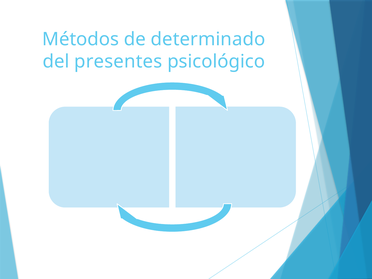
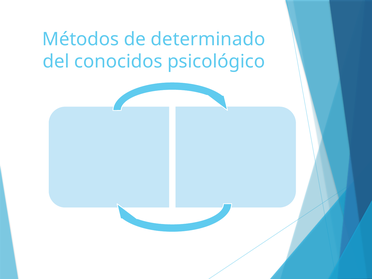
presentes: presentes -> conocidos
